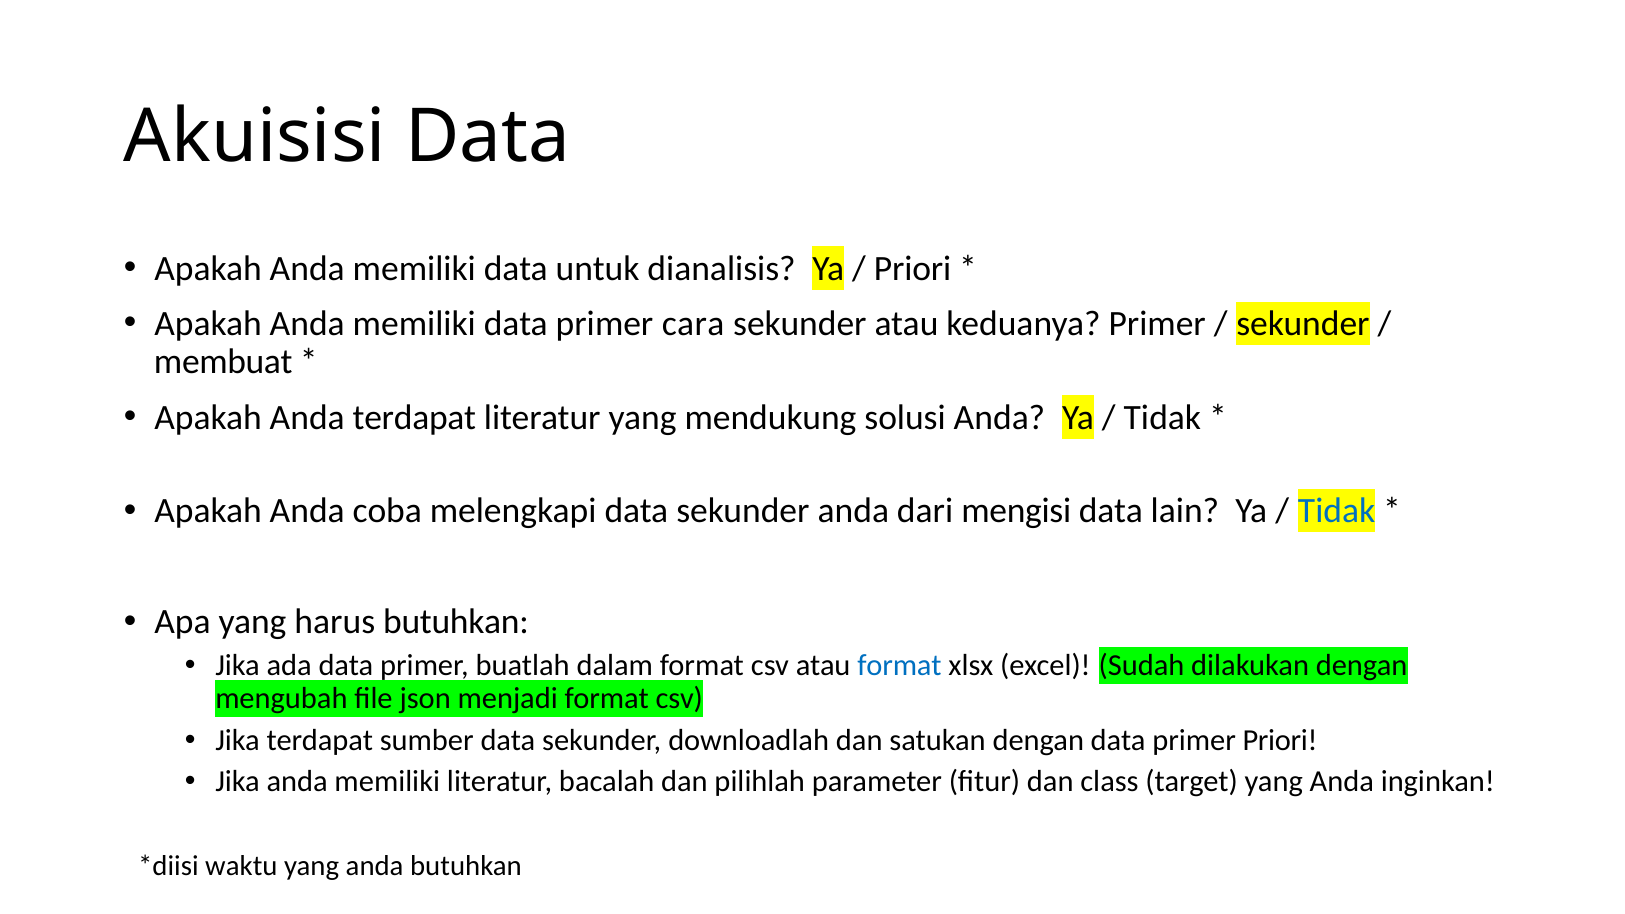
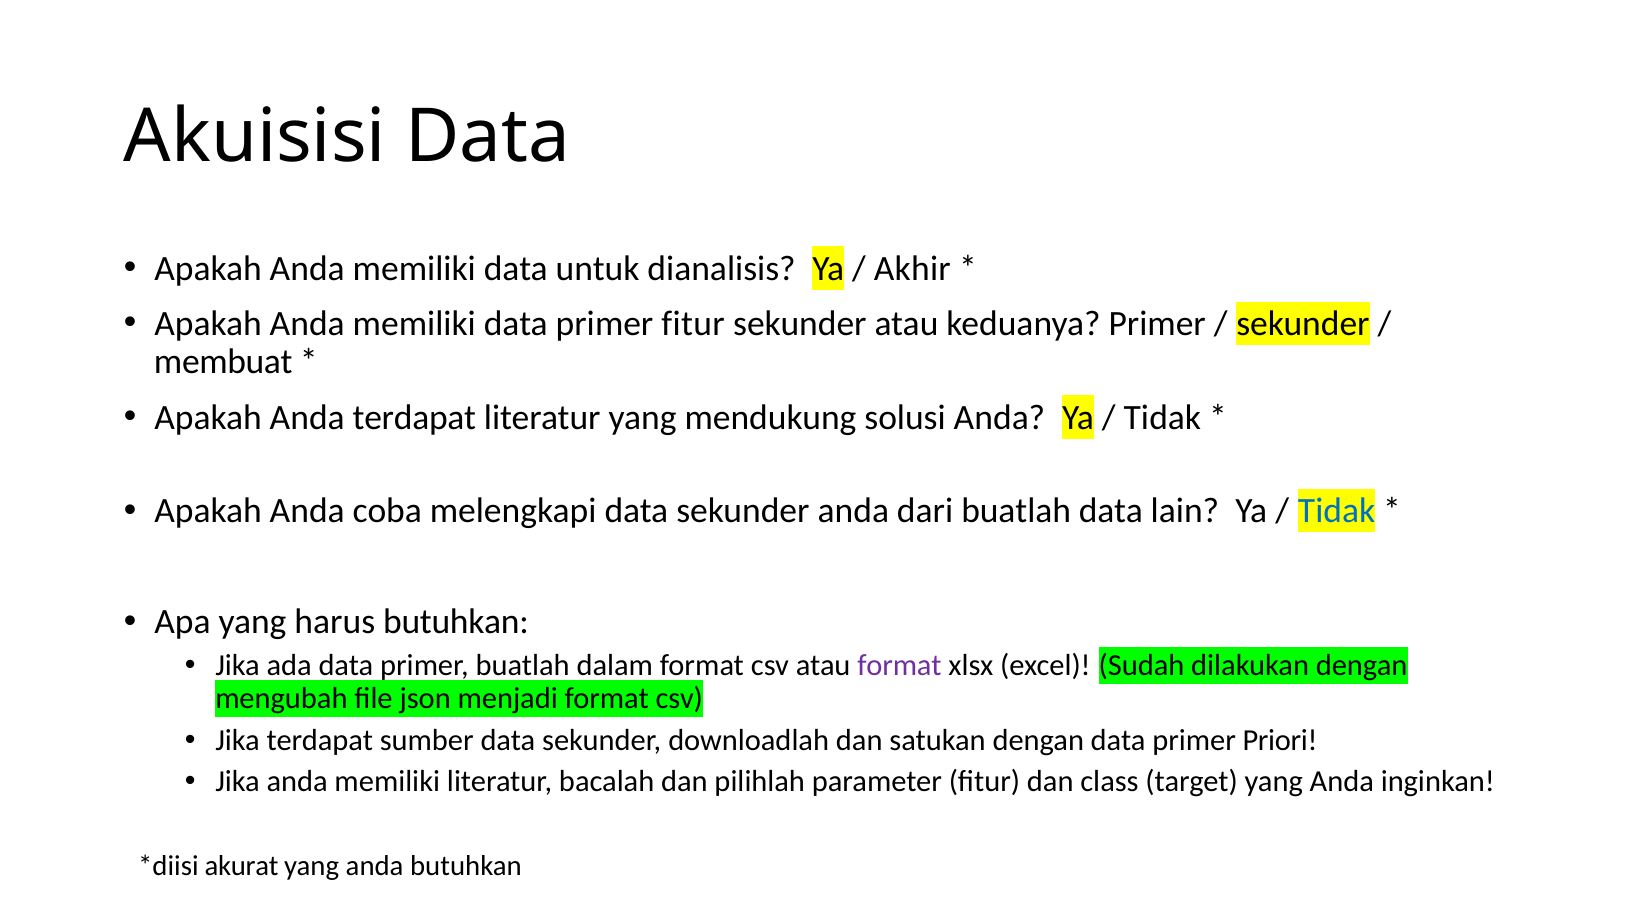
Priori at (913, 268): Priori -> Akhir
primer cara: cara -> fitur
dari mengisi: mengisi -> buatlah
format at (899, 666) colour: blue -> purple
waktu: waktu -> akurat
